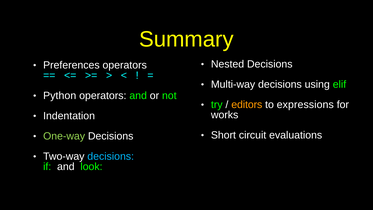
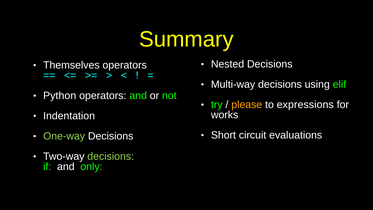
Preferences: Preferences -> Themselves
editors: editors -> please
decisions at (111, 156) colour: light blue -> light green
look: look -> only
